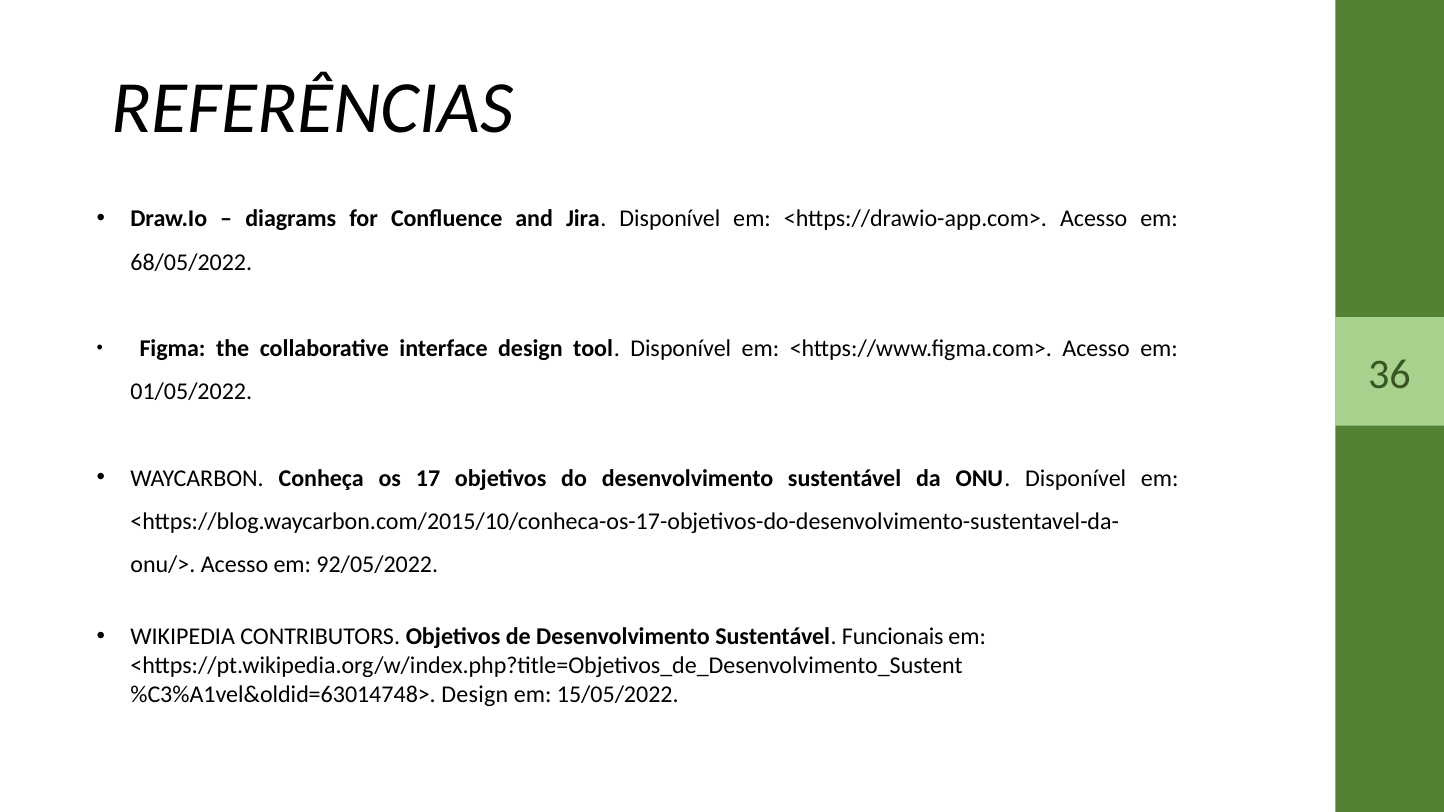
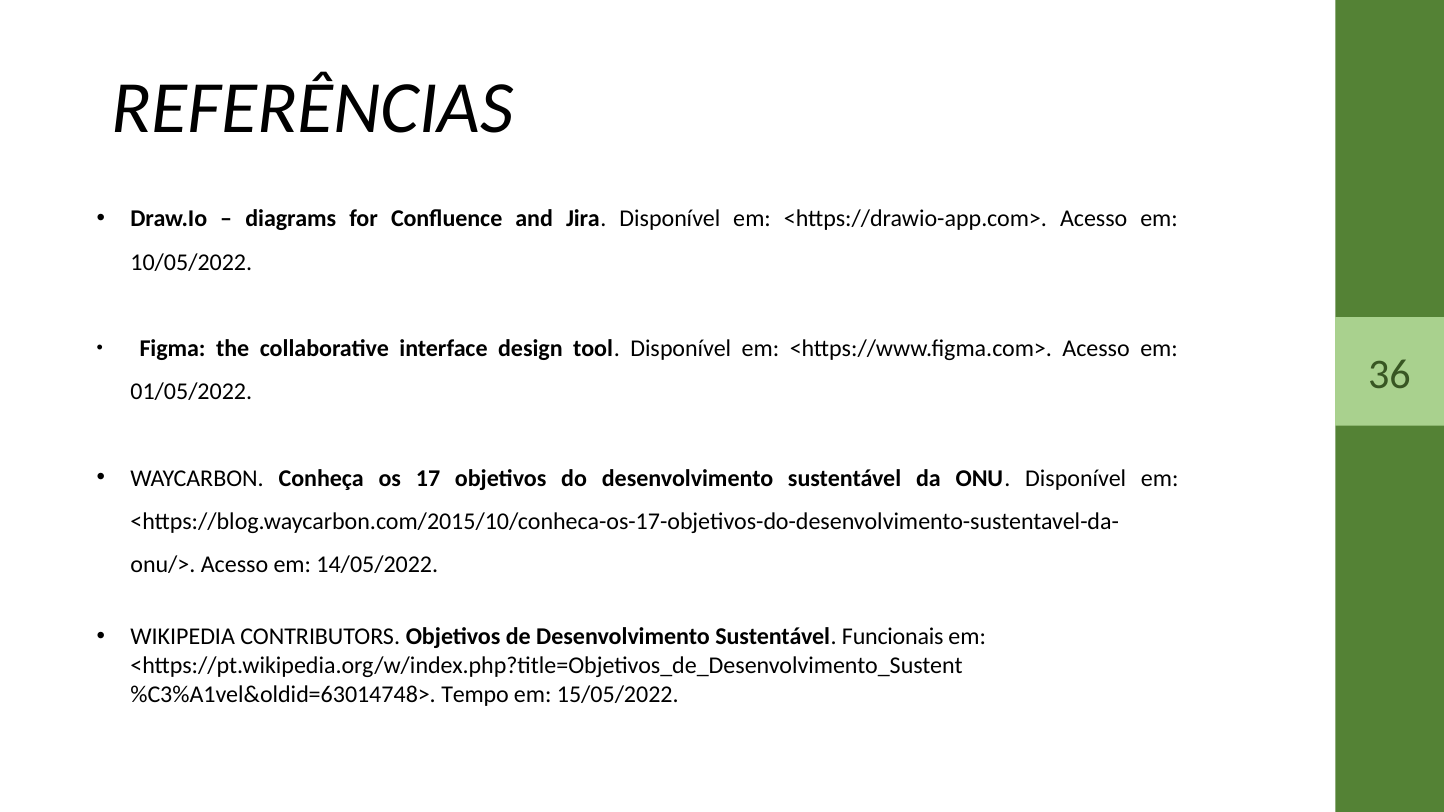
68/05/2022: 68/05/2022 -> 10/05/2022
92/05/2022: 92/05/2022 -> 14/05/2022
Design at (475, 695): Design -> Tempo
